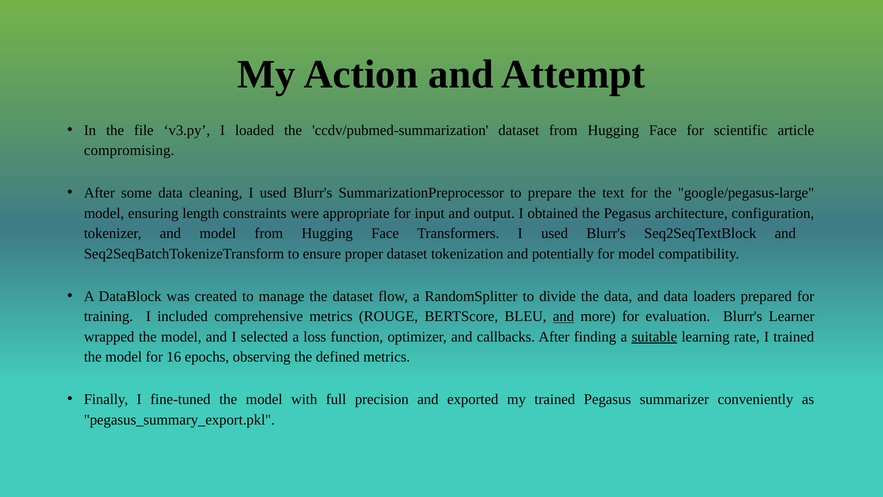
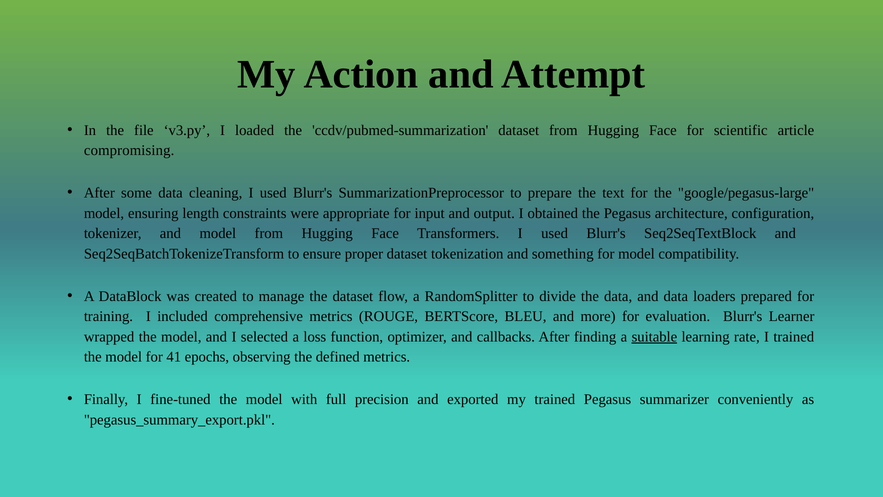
potentially: potentially -> something
and at (564, 316) underline: present -> none
16: 16 -> 41
